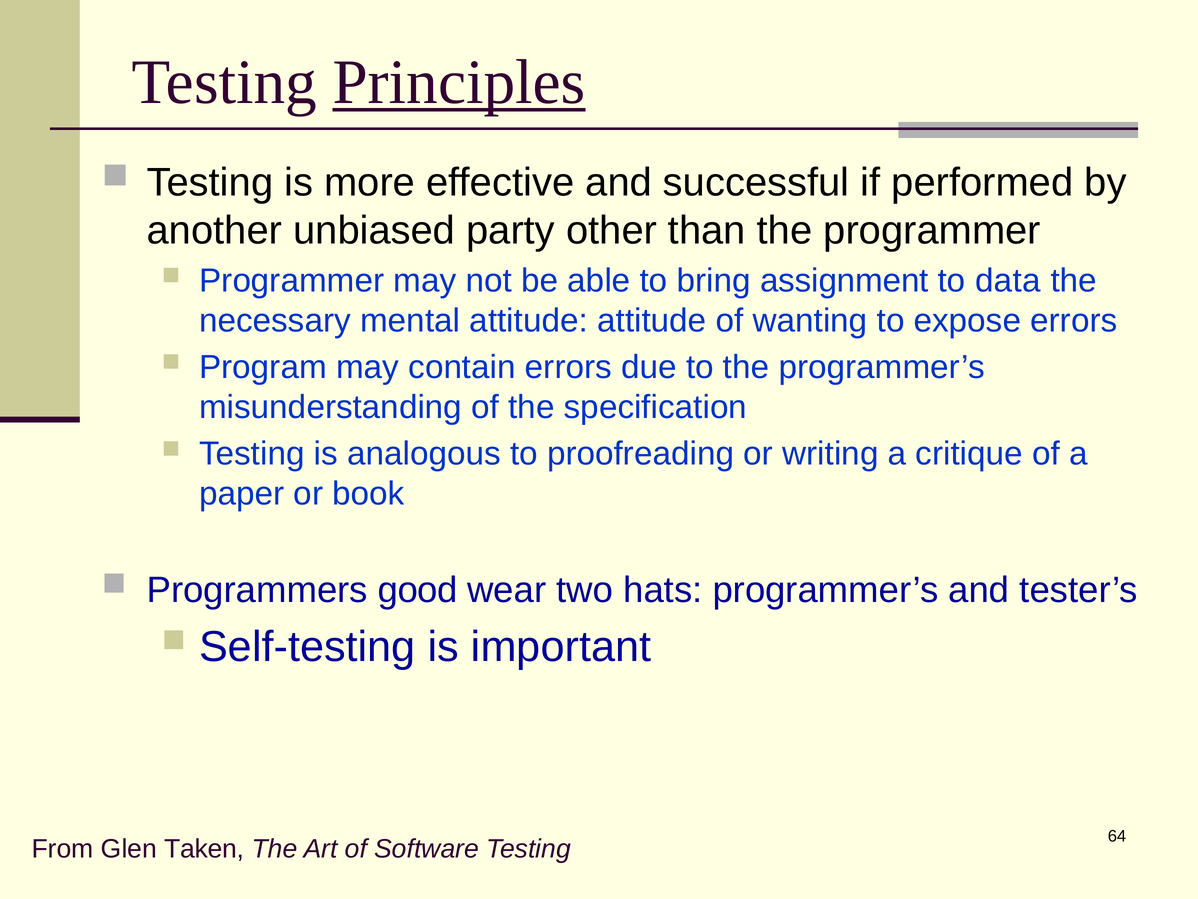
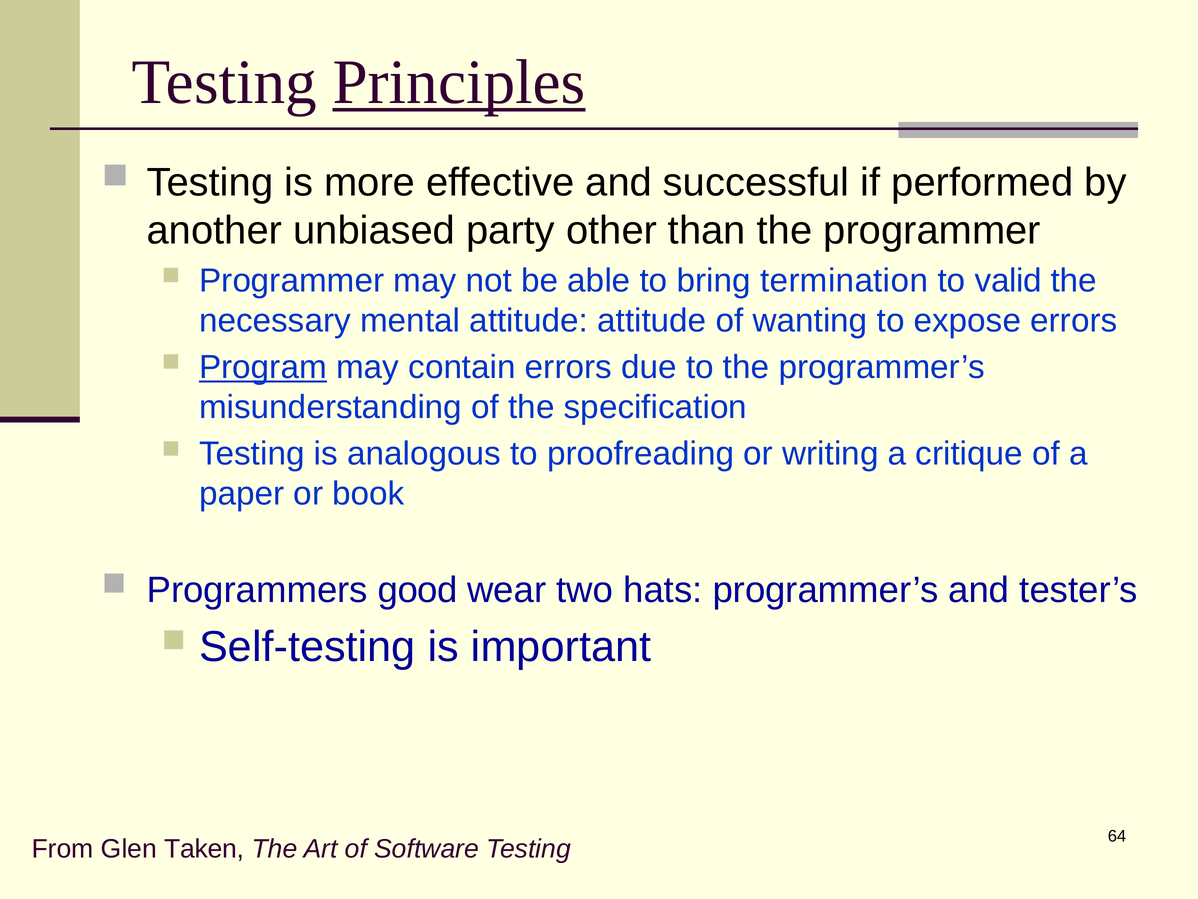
assignment: assignment -> termination
data: data -> valid
Program underline: none -> present
